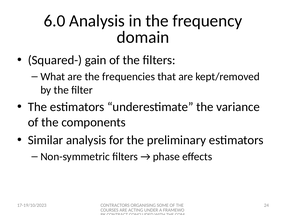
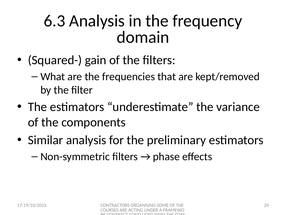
6.0: 6.0 -> 6.3
